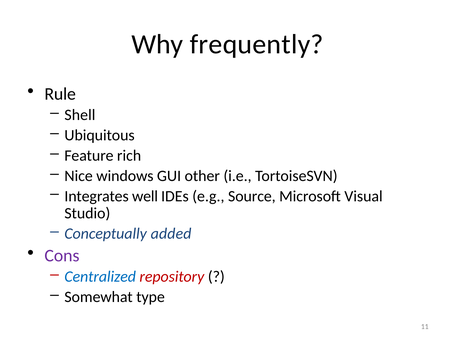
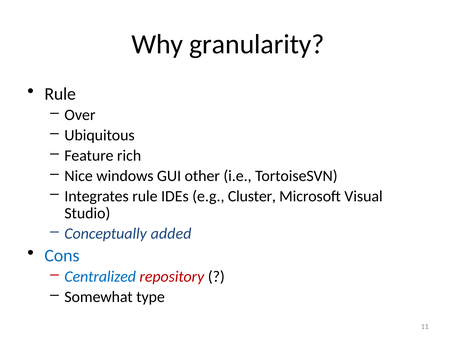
frequently: frequently -> granularity
Shell: Shell -> Over
Integrates well: well -> rule
Source: Source -> Cluster
Cons colour: purple -> blue
